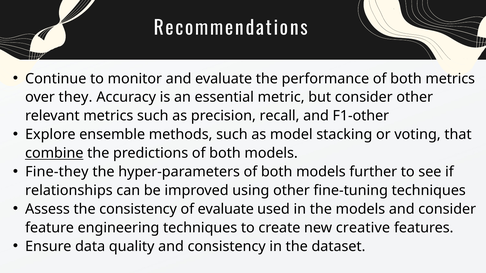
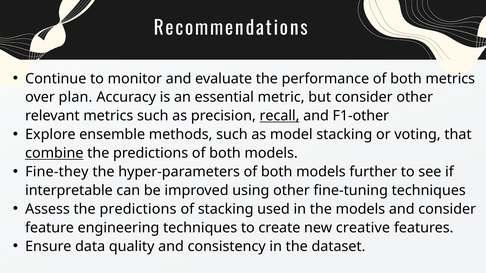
they: they -> plan
recall underline: none -> present
relationships: relationships -> interpretable
Assess the consistency: consistency -> predictions
of evaluate: evaluate -> stacking
